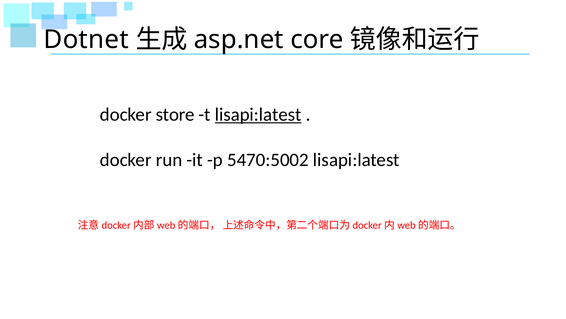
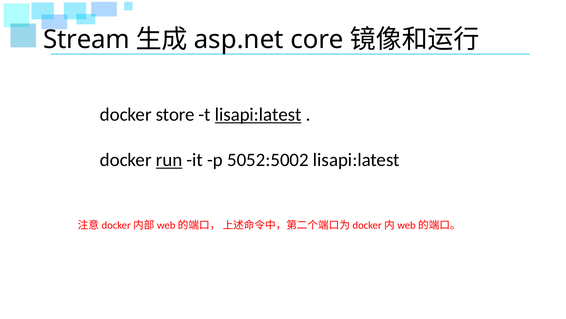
Dotnet: Dotnet -> Stream
run underline: none -> present
5470:5002: 5470:5002 -> 5052:5002
